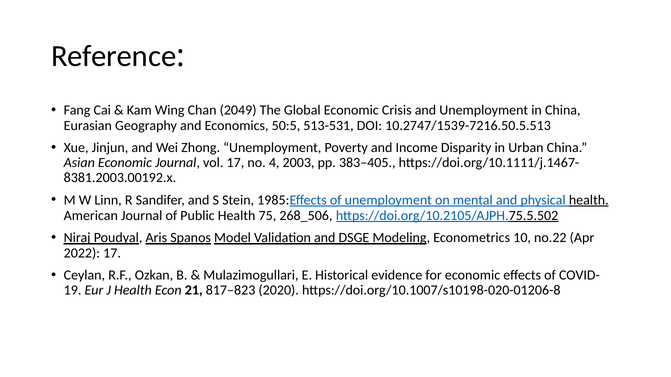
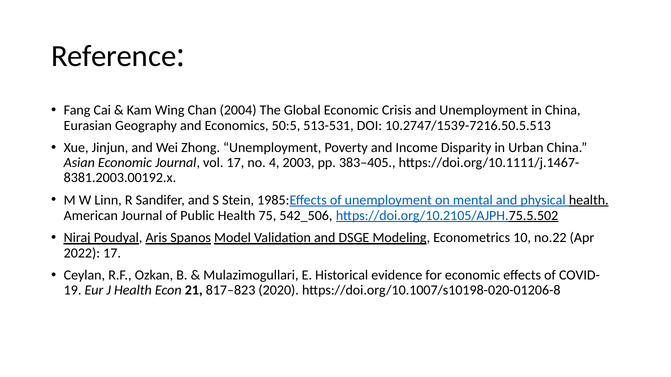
2049: 2049 -> 2004
268_506: 268_506 -> 542_506
